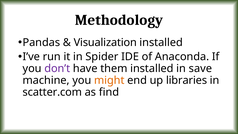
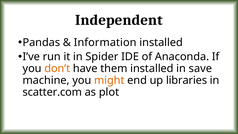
Methodology: Methodology -> Independent
Visualization: Visualization -> Information
don’t colour: purple -> orange
find: find -> plot
